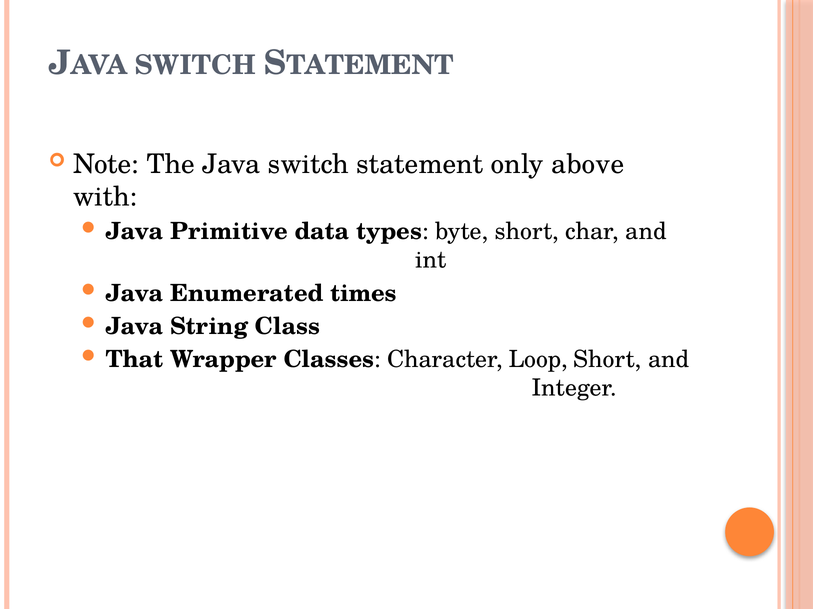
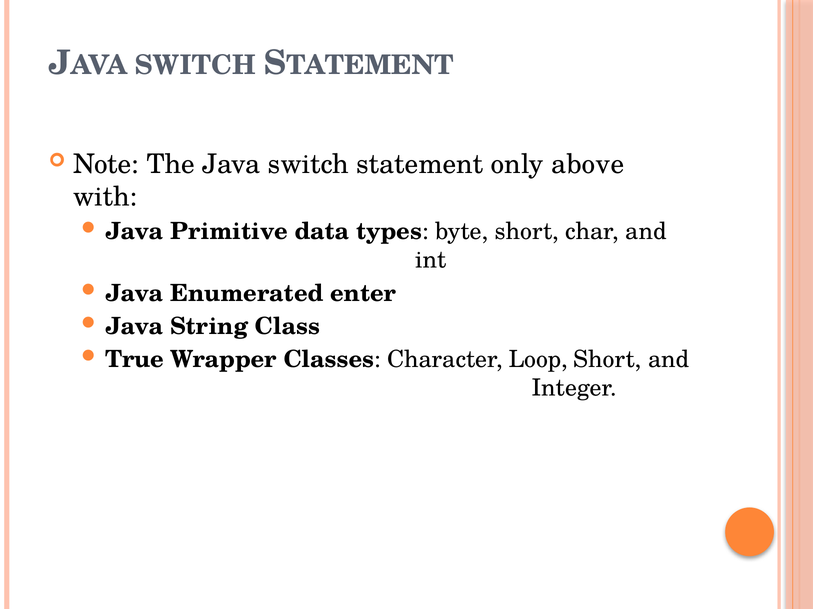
times: times -> enter
That: That -> True
